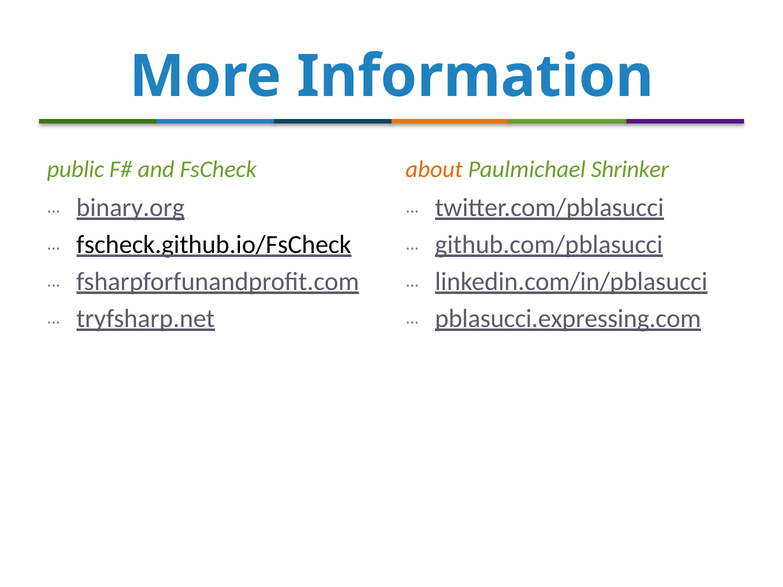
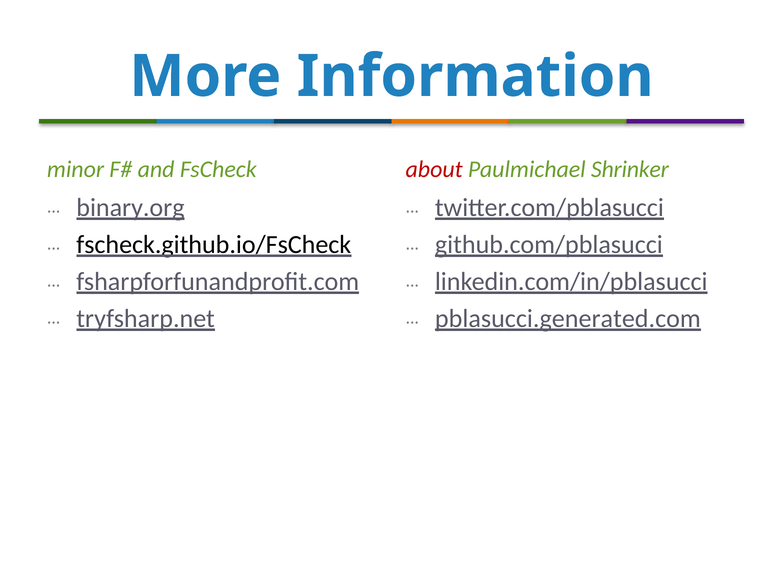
public: public -> minor
about colour: orange -> red
pblasucci.expressing.com: pblasucci.expressing.com -> pblasucci.generated.com
